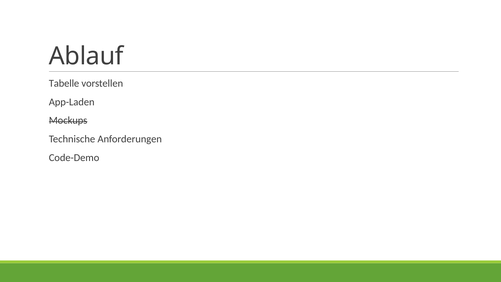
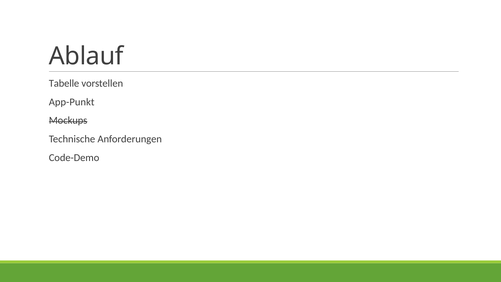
App-Laden: App-Laden -> App-Punkt
